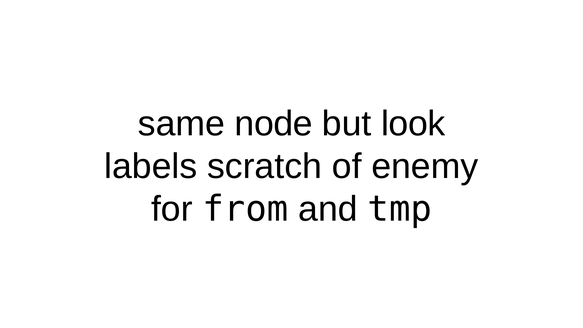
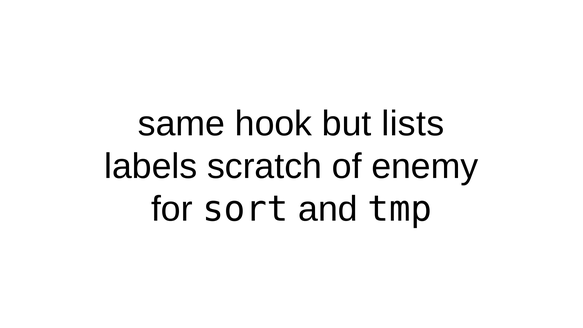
node: node -> hook
look: look -> lists
from: from -> sort
